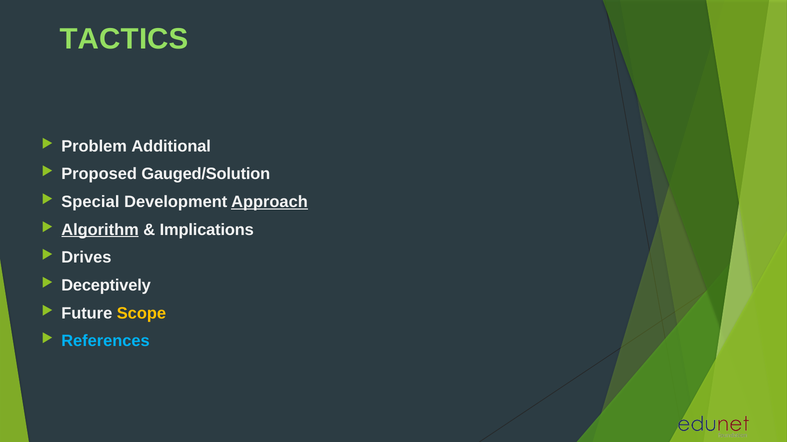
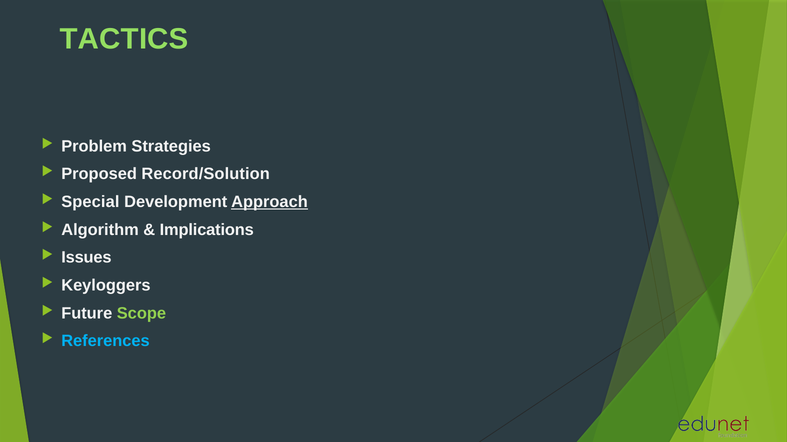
Additional: Additional -> Strategies
Gauged/Solution: Gauged/Solution -> Record/Solution
Algorithm underline: present -> none
Drives: Drives -> Issues
Deceptively: Deceptively -> Keyloggers
Scope colour: yellow -> light green
